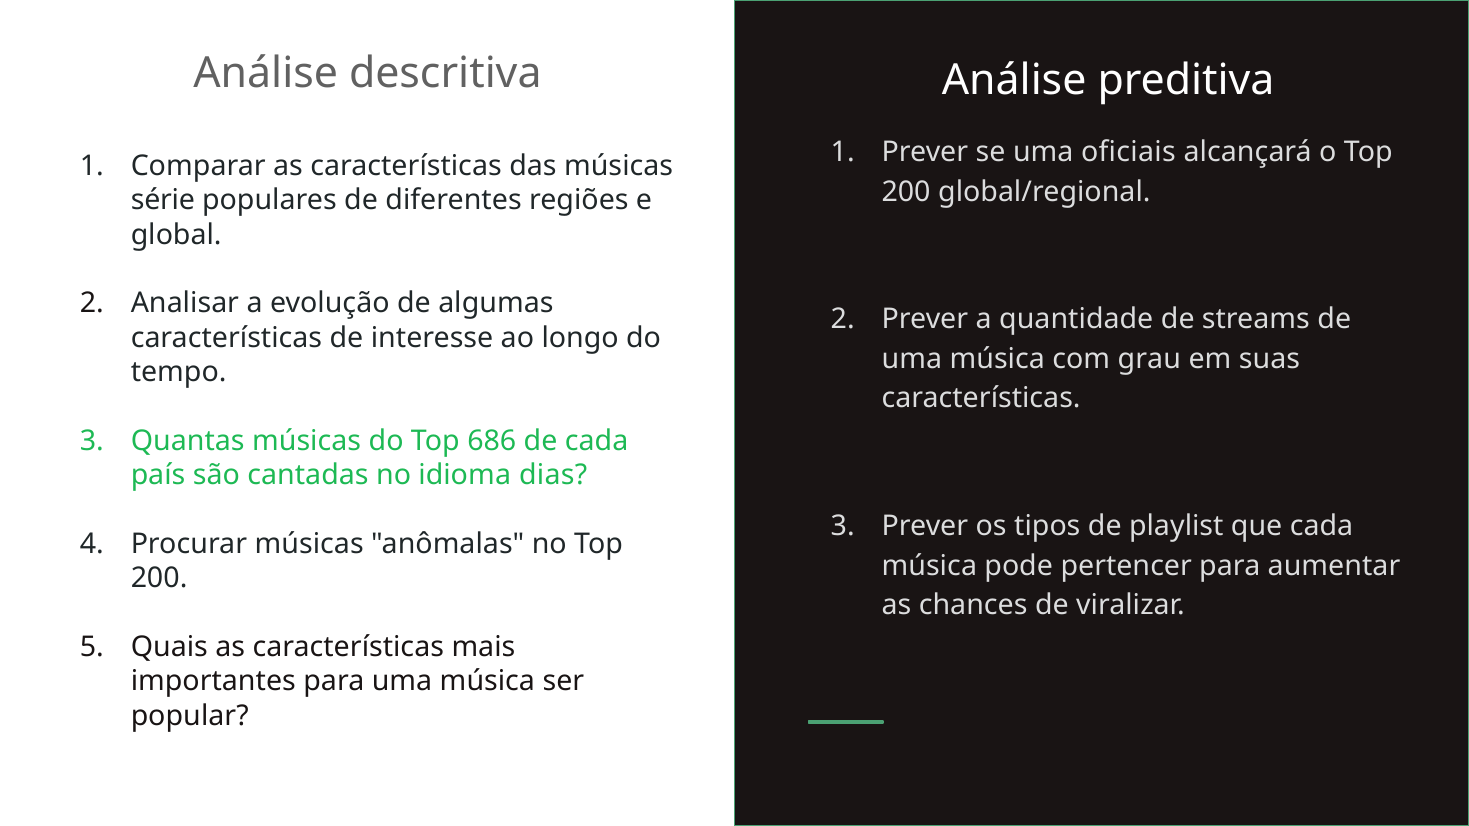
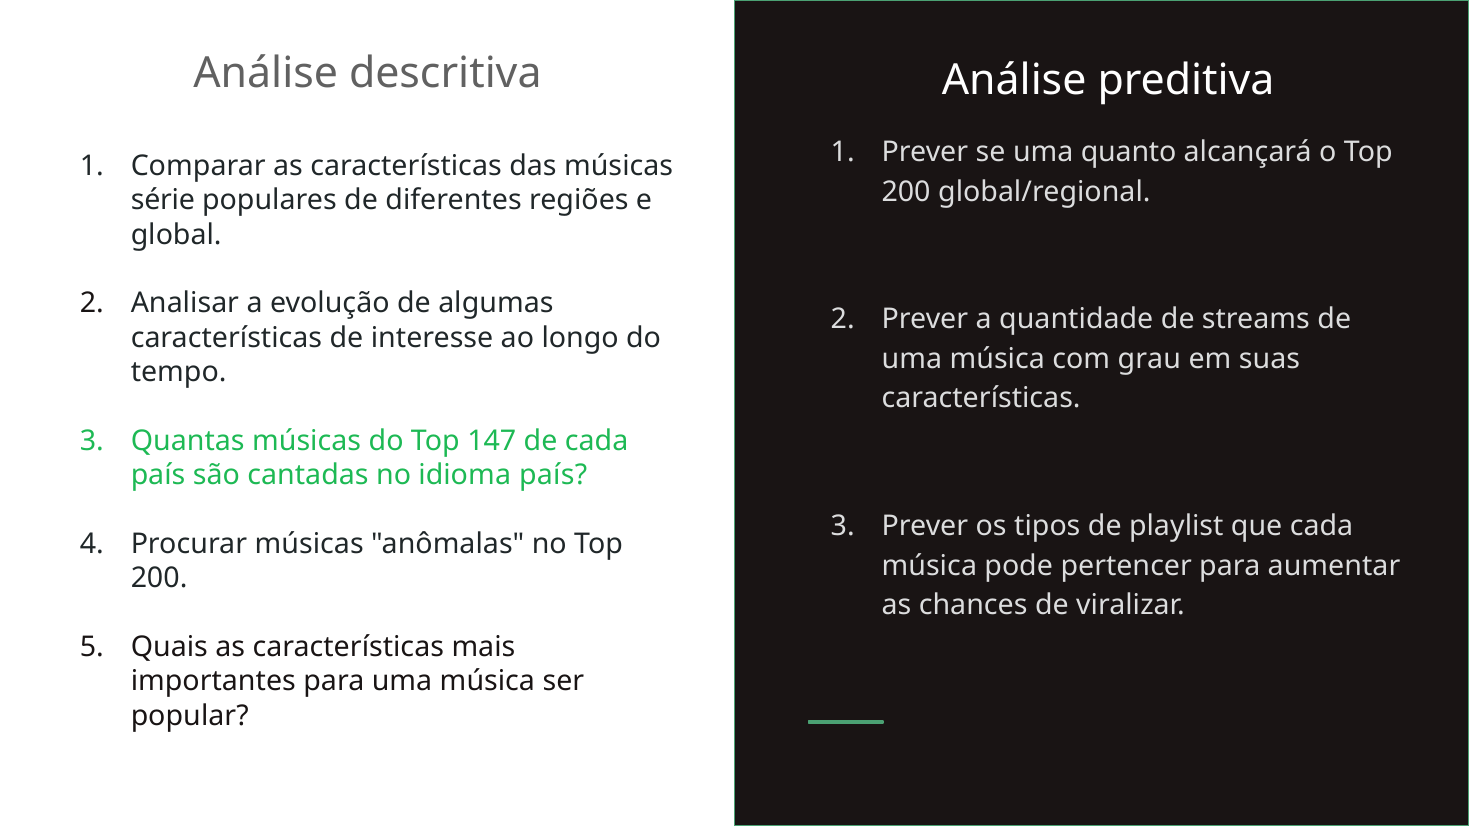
oficiais: oficiais -> quanto
686: 686 -> 147
idioma dias: dias -> país
